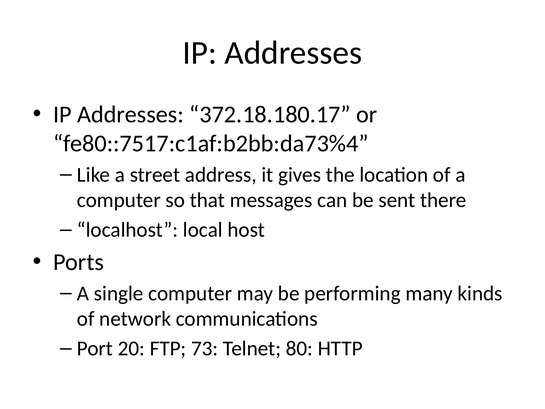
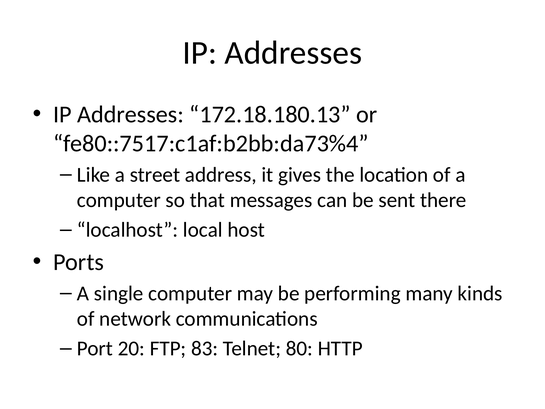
372.18.180.17: 372.18.180.17 -> 172.18.180.13
73: 73 -> 83
